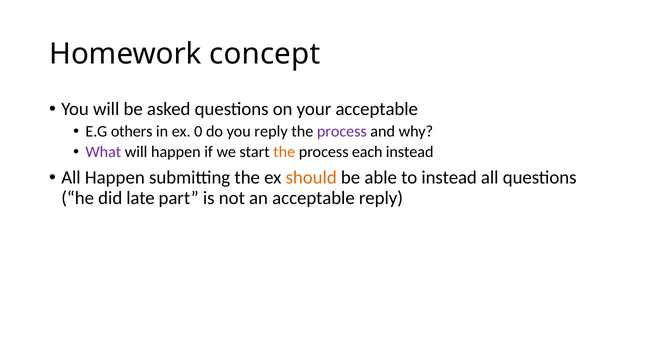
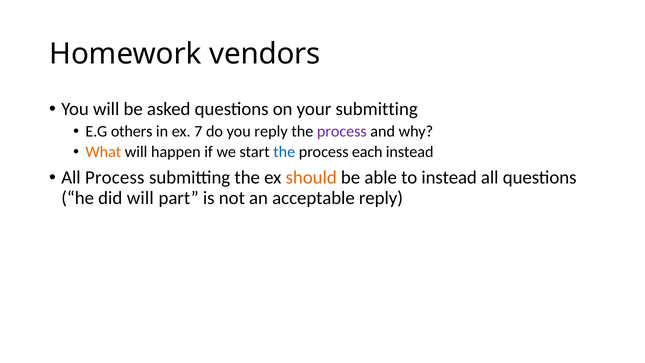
concept: concept -> vendors
your acceptable: acceptable -> submitting
0: 0 -> 7
What colour: purple -> orange
the at (284, 152) colour: orange -> blue
All Happen: Happen -> Process
did late: late -> will
